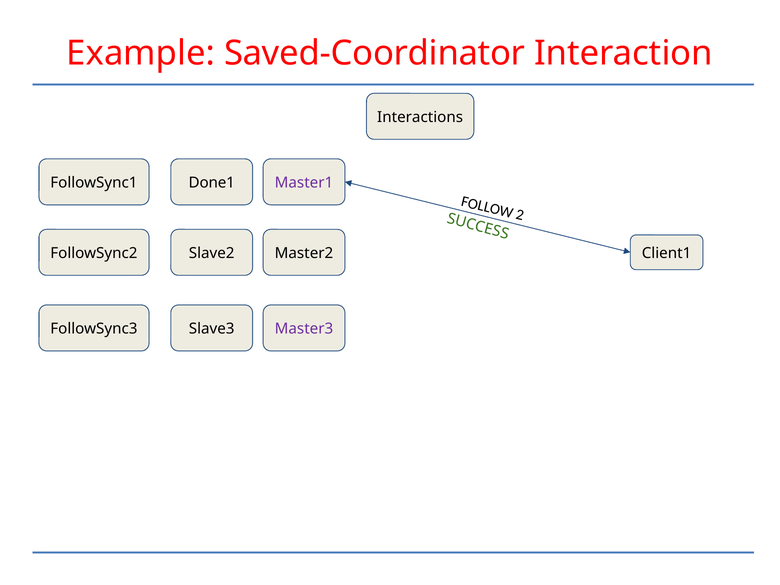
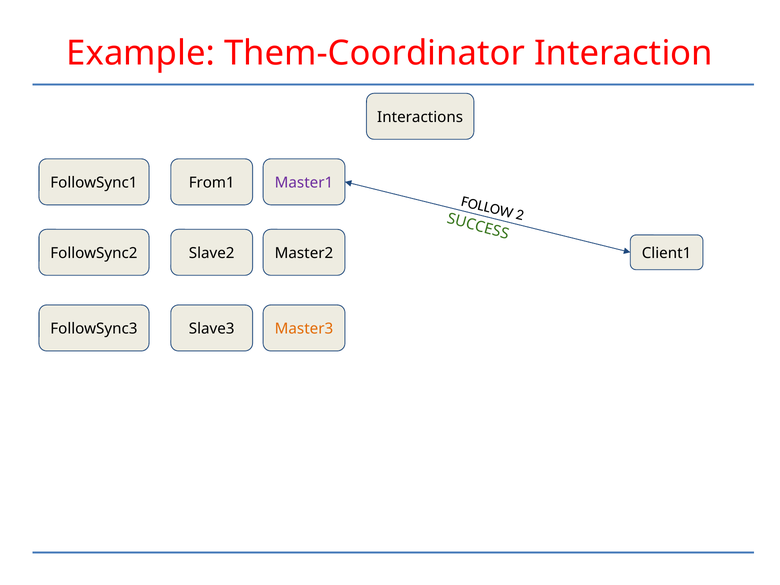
Saved-Coordinator: Saved-Coordinator -> Them-Coordinator
Done1: Done1 -> From1
Master3 colour: purple -> orange
